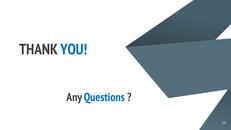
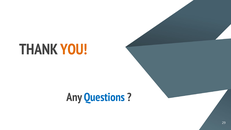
YOU colour: blue -> orange
